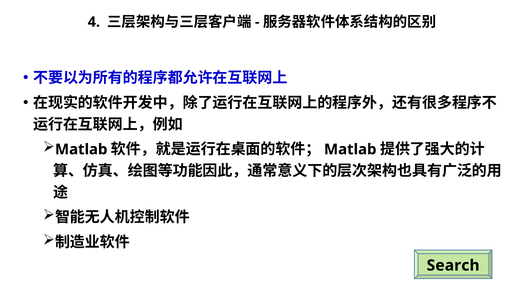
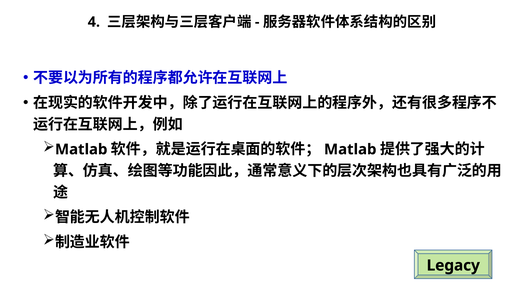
Search: Search -> Legacy
